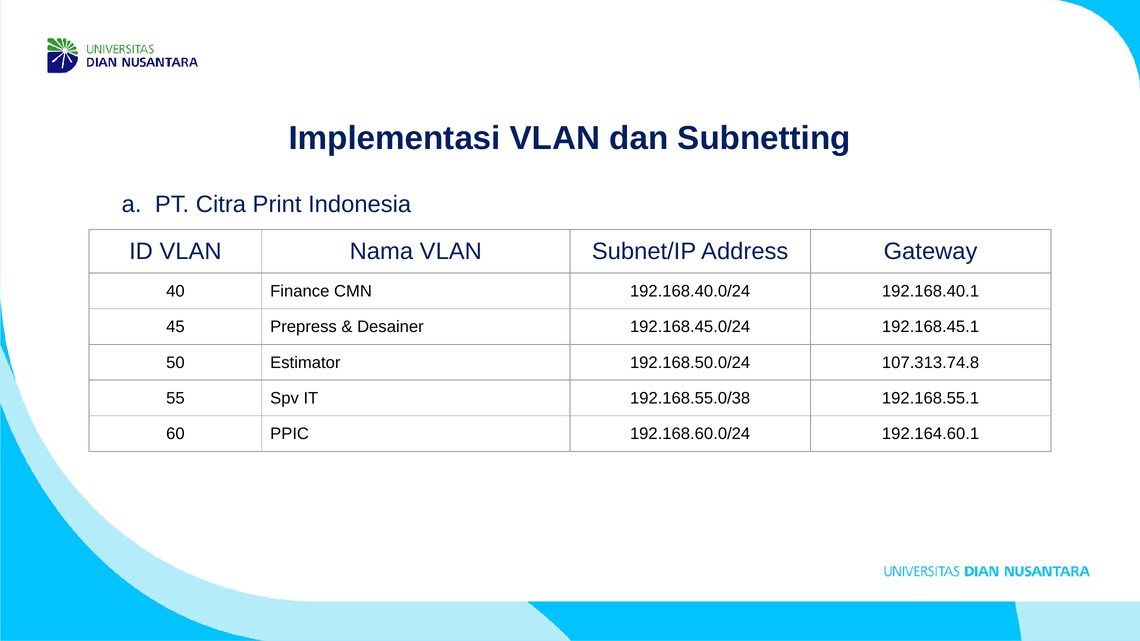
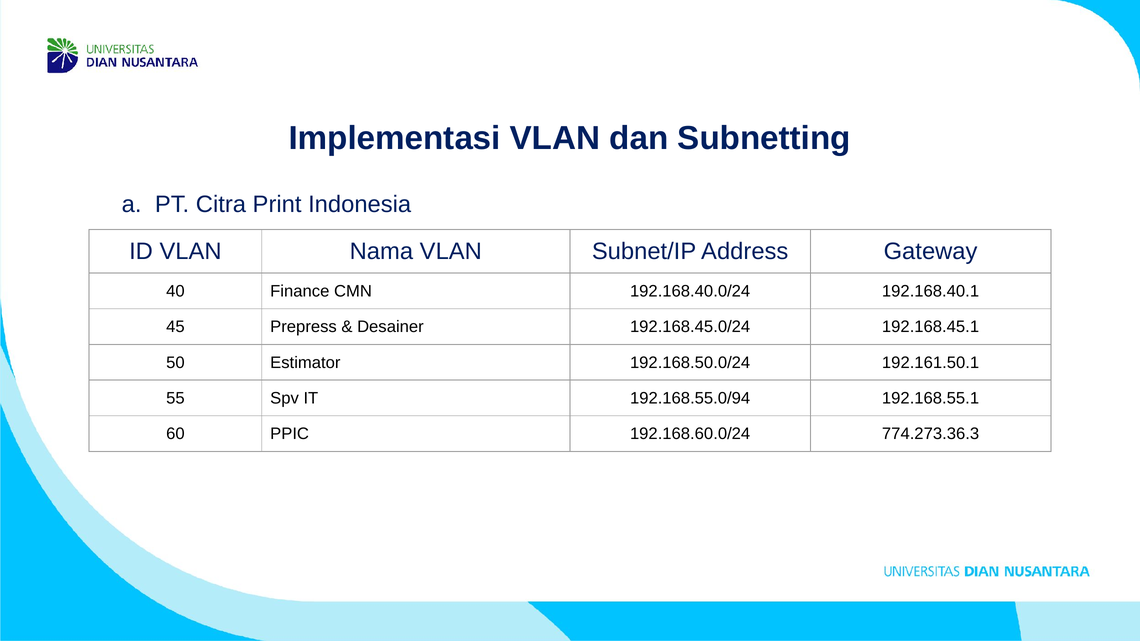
107.313.74.8: 107.313.74.8 -> 192.161.50.1
192.168.55.0/38: 192.168.55.0/38 -> 192.168.55.0/94
192.164.60.1: 192.164.60.1 -> 774.273.36.3
